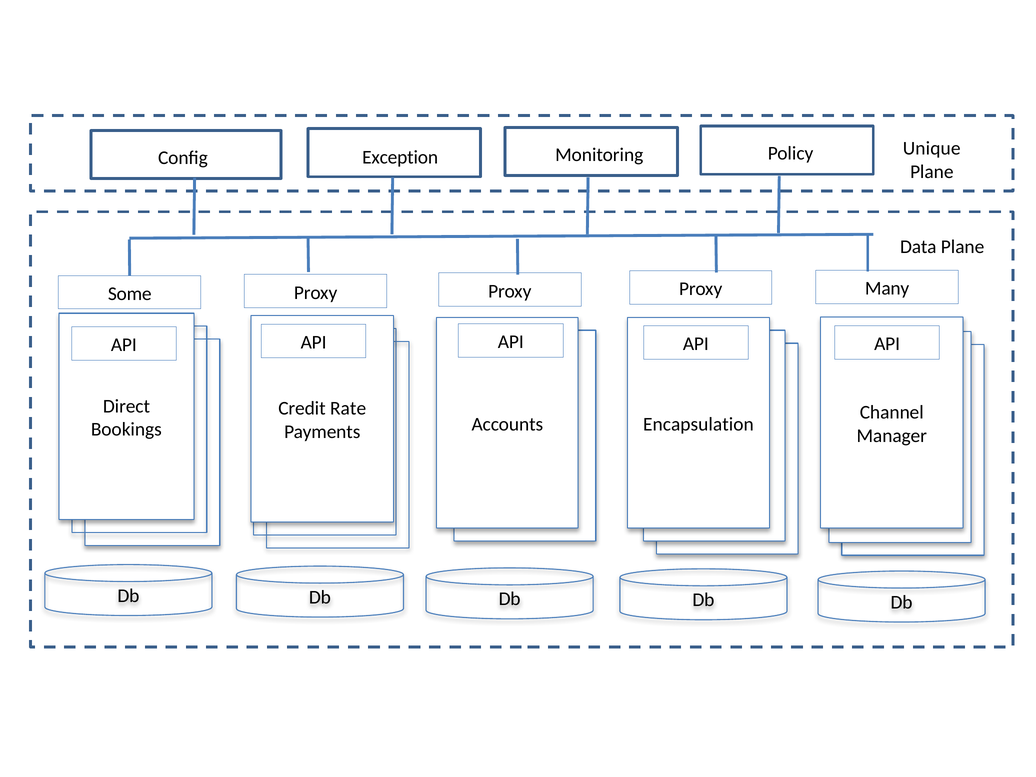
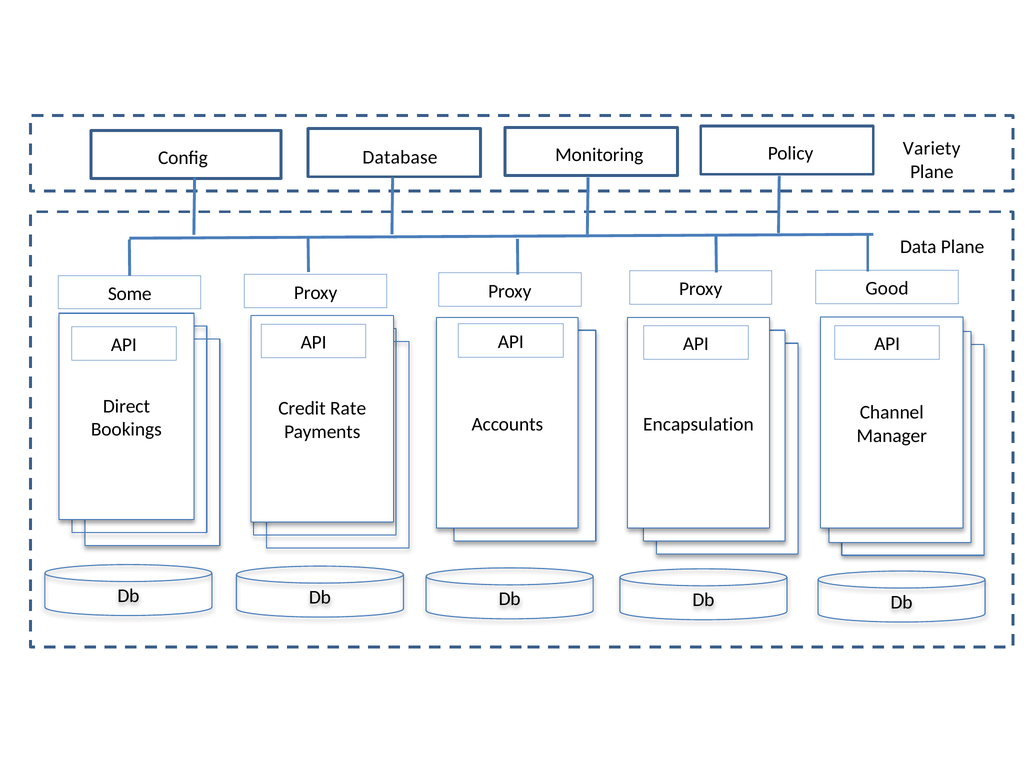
Unique: Unique -> Variety
Exception: Exception -> Database
Many: Many -> Good
